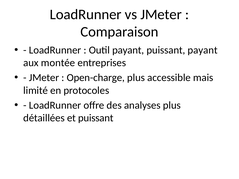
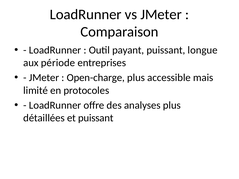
puissant payant: payant -> longue
montée: montée -> période
